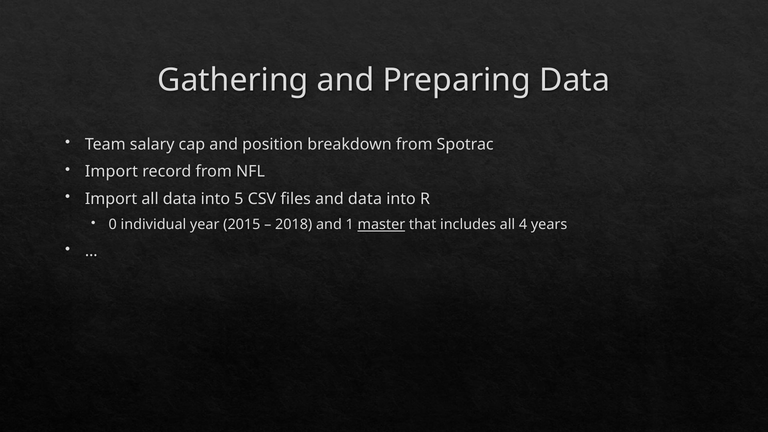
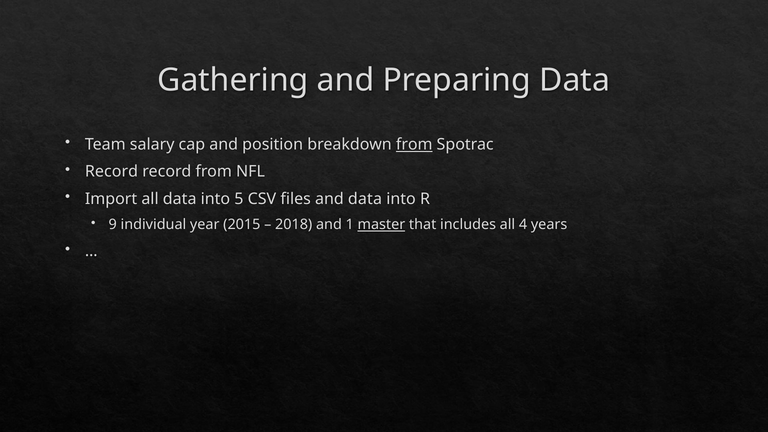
from at (414, 144) underline: none -> present
Import at (111, 172): Import -> Record
0: 0 -> 9
